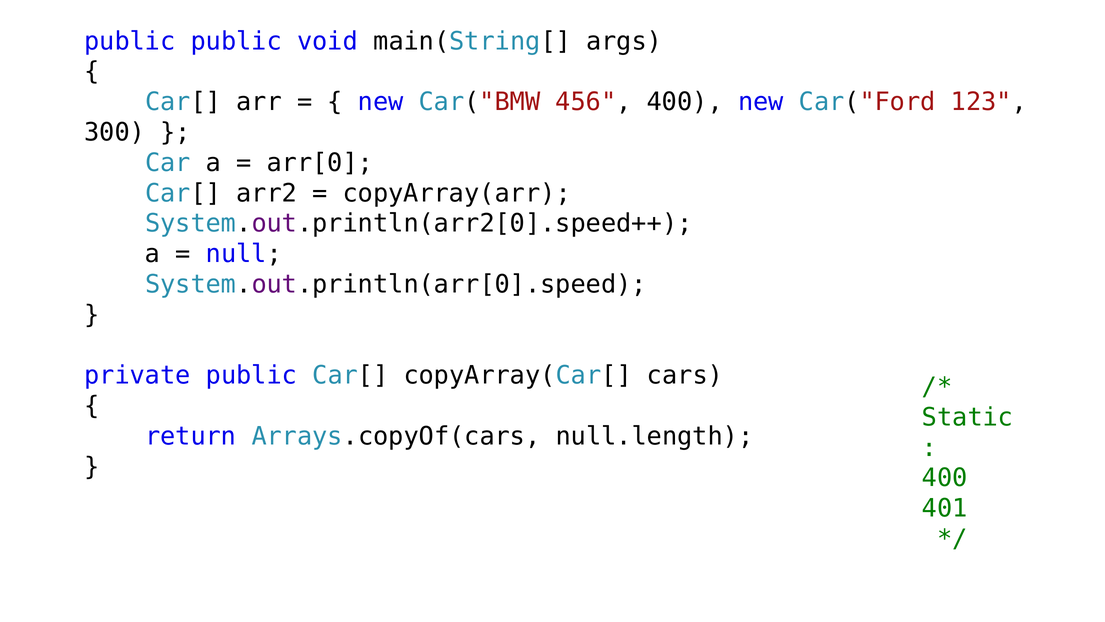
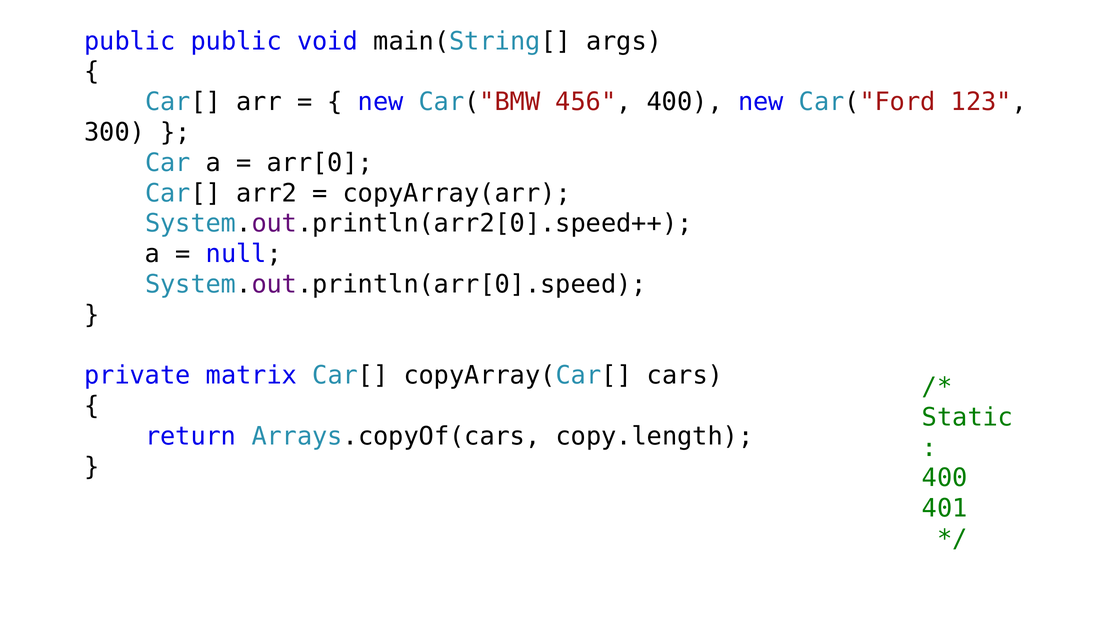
private public: public -> matrix
null.length: null.length -> copy.length
